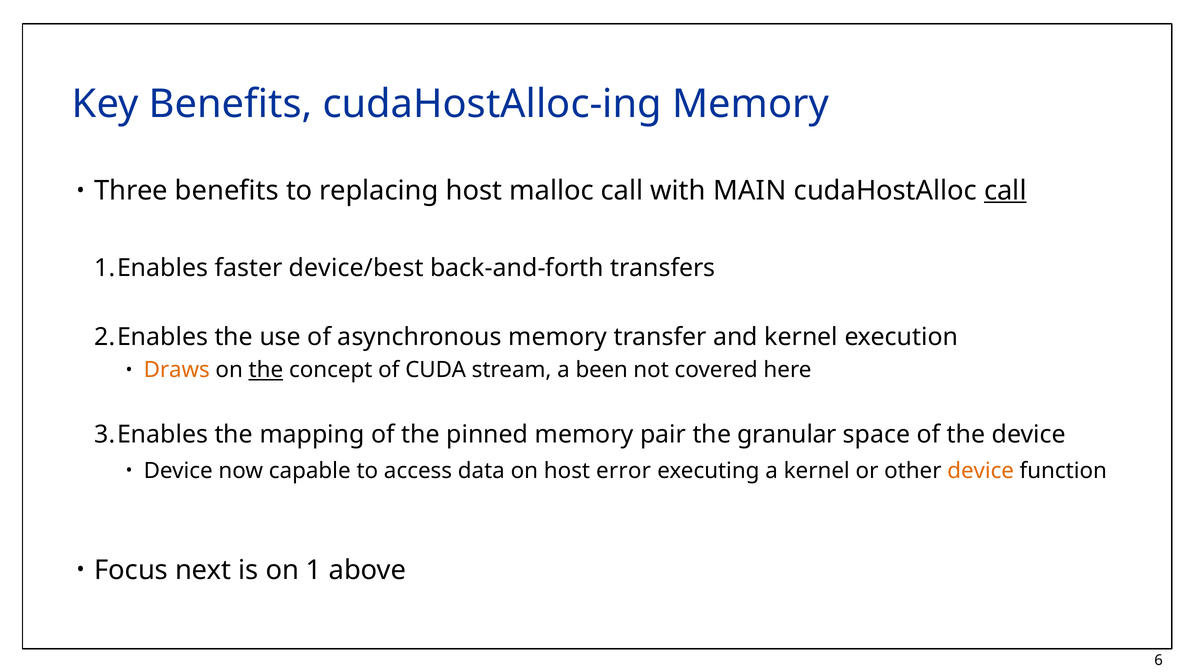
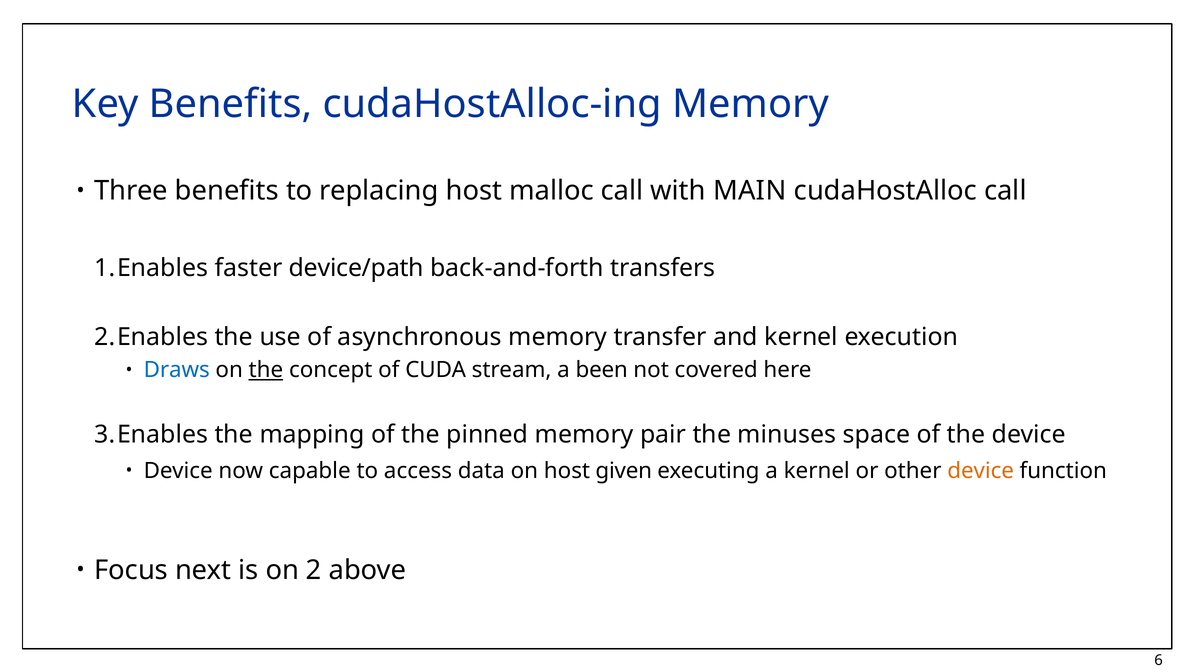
call at (1005, 191) underline: present -> none
device/best: device/best -> device/path
Draws colour: orange -> blue
granular: granular -> minuses
error: error -> given
1: 1 -> 2
